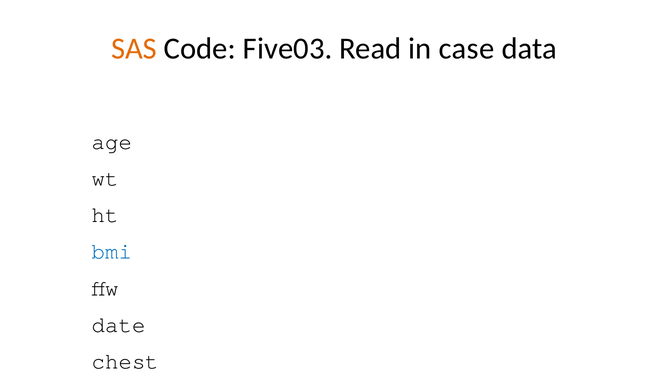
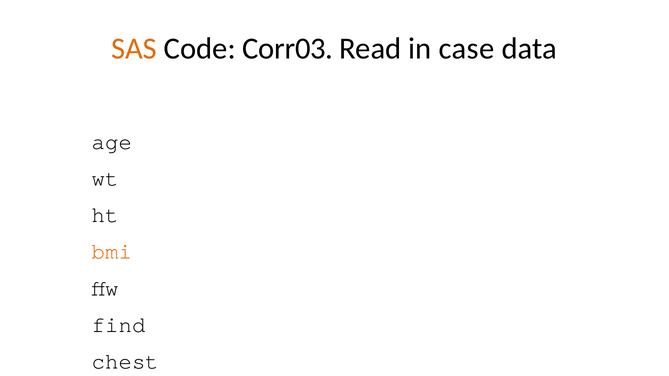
Five03: Five03 -> Corr03
bmi colour: blue -> orange
date: date -> find
